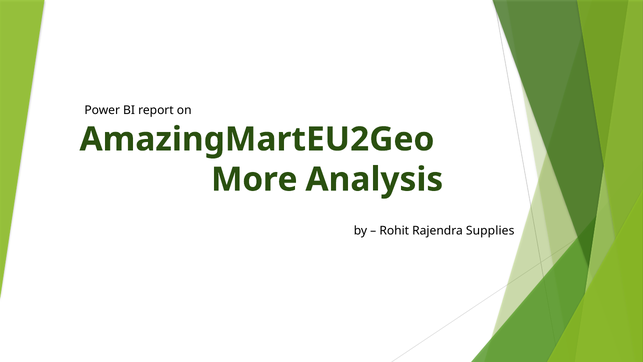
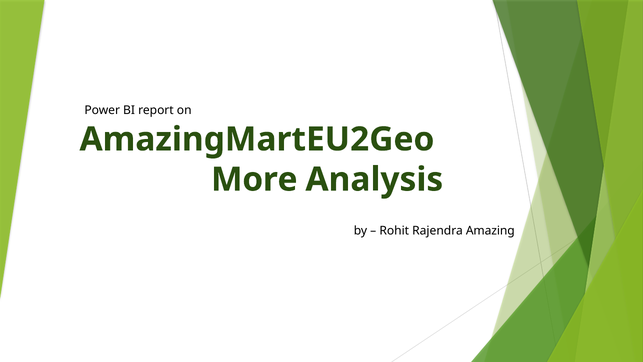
Supplies: Supplies -> Amazing
